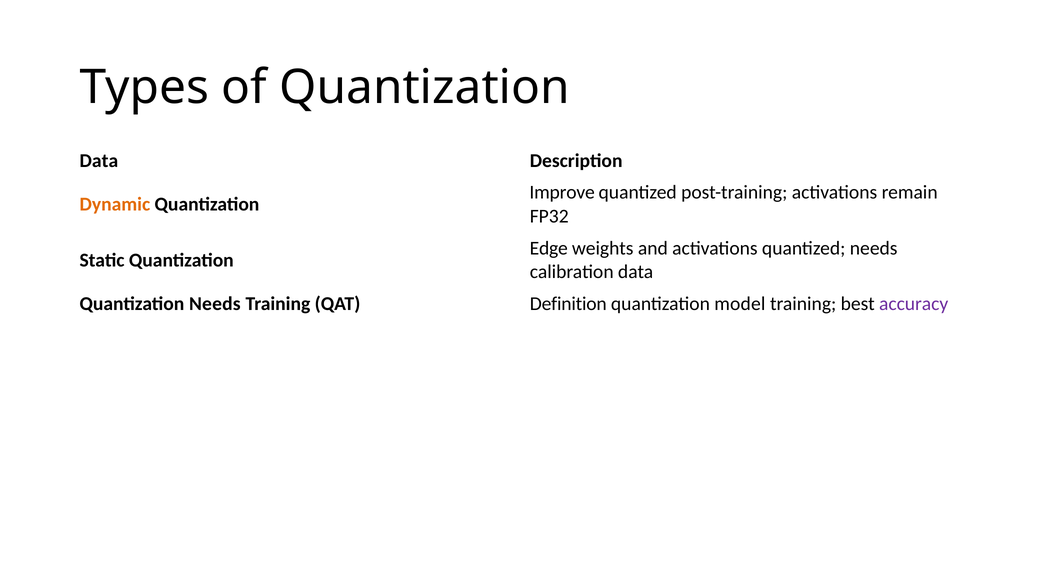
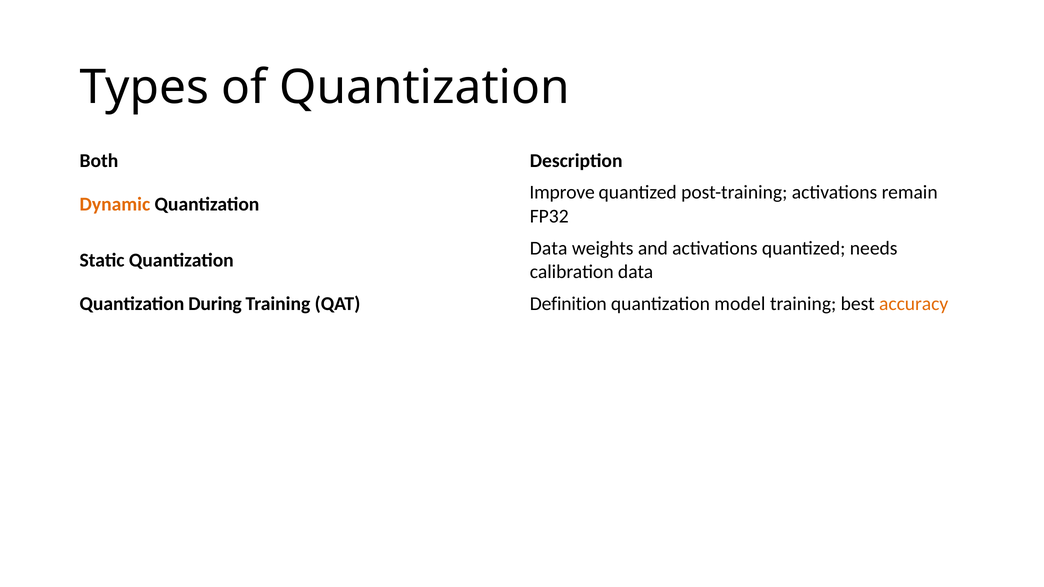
Data at (99, 161): Data -> Both
Edge at (549, 248): Edge -> Data
Quantization Needs: Needs -> During
accuracy colour: purple -> orange
